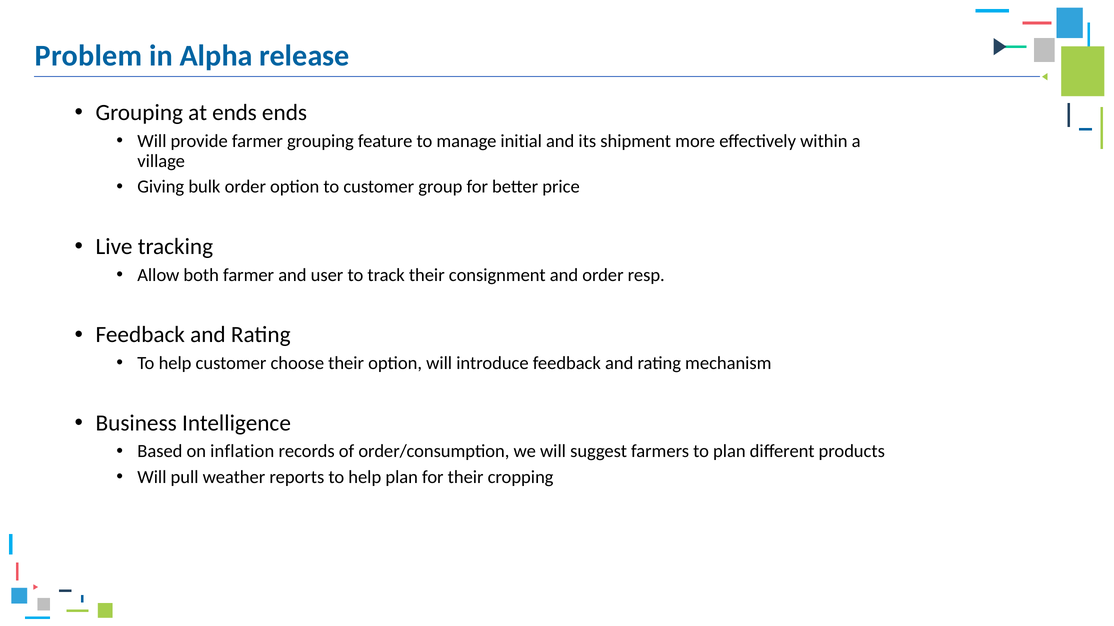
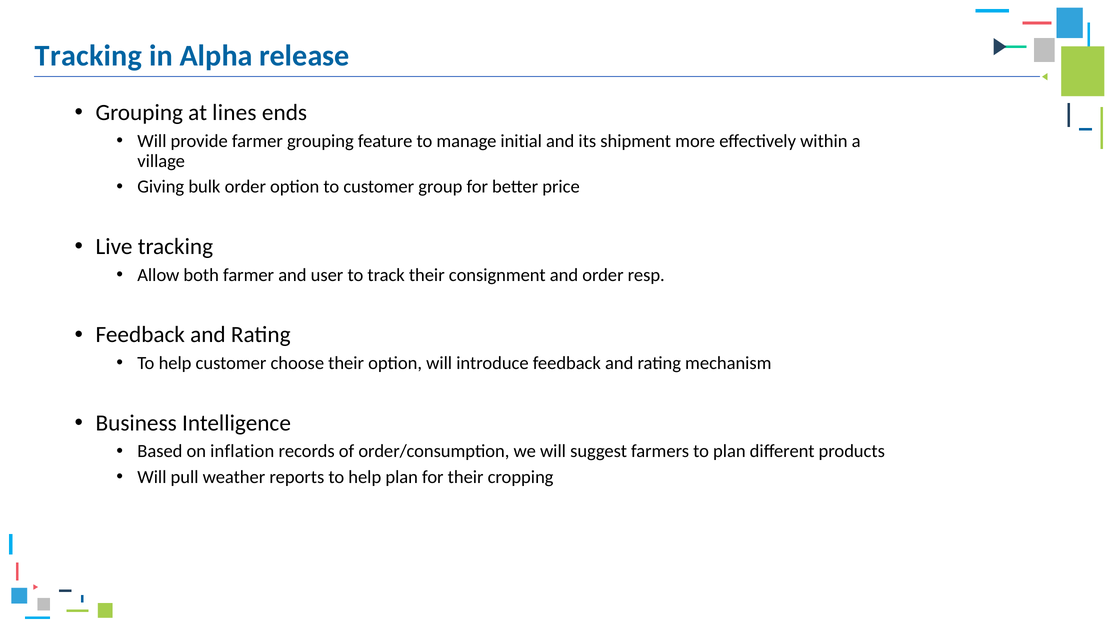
Problem at (89, 56): Problem -> Tracking
at ends: ends -> lines
